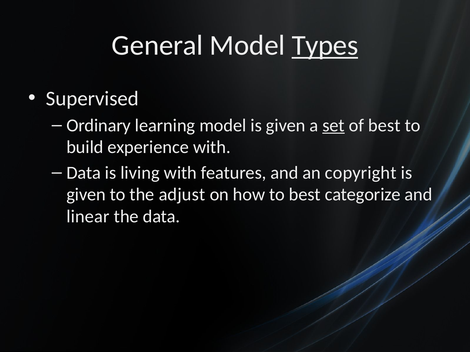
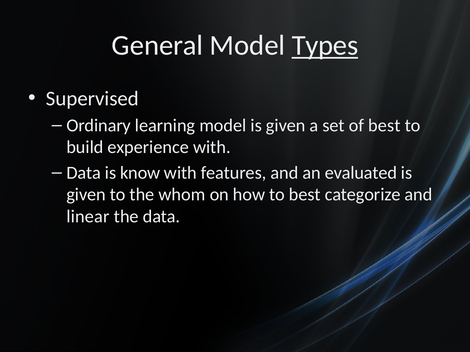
set underline: present -> none
living: living -> know
copyright: copyright -> evaluated
adjust: adjust -> whom
